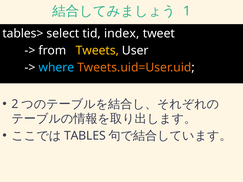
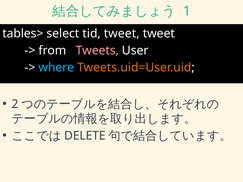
tid index: index -> tweet
Tweets colour: yellow -> pink
TABLES: TABLES -> DELETE
